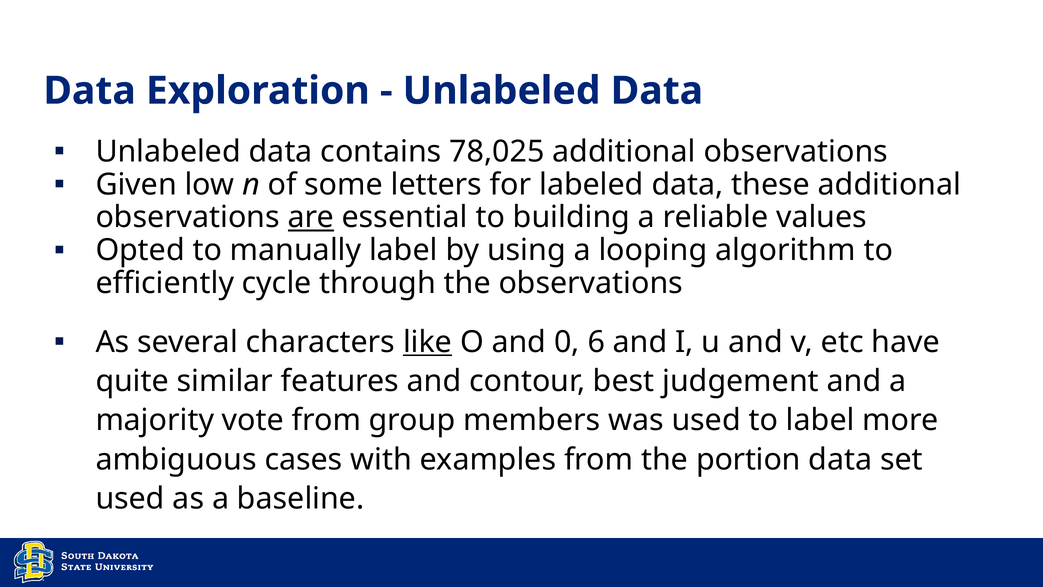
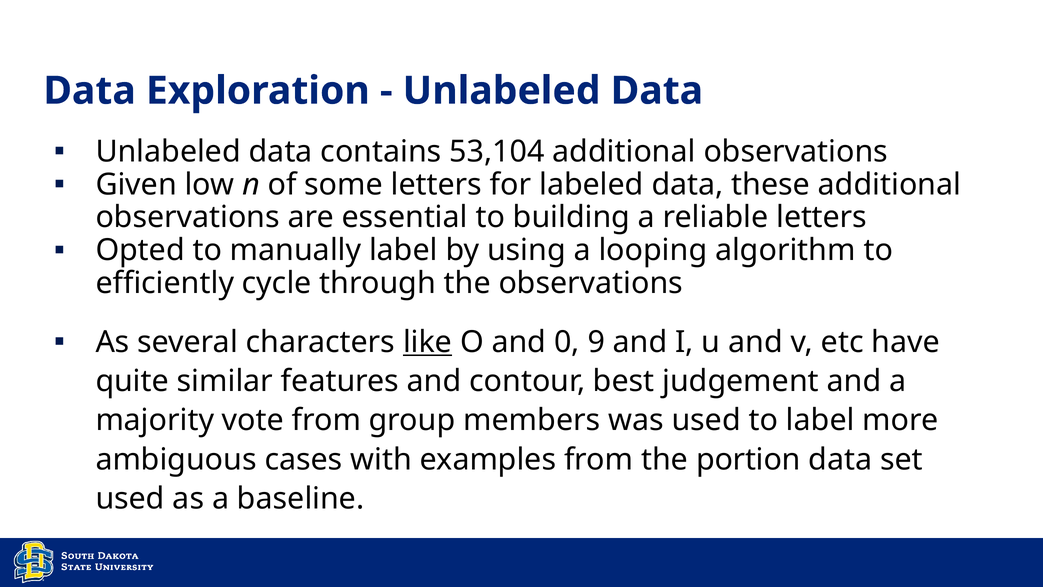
78,025: 78,025 -> 53,104
are underline: present -> none
reliable values: values -> letters
6: 6 -> 9
